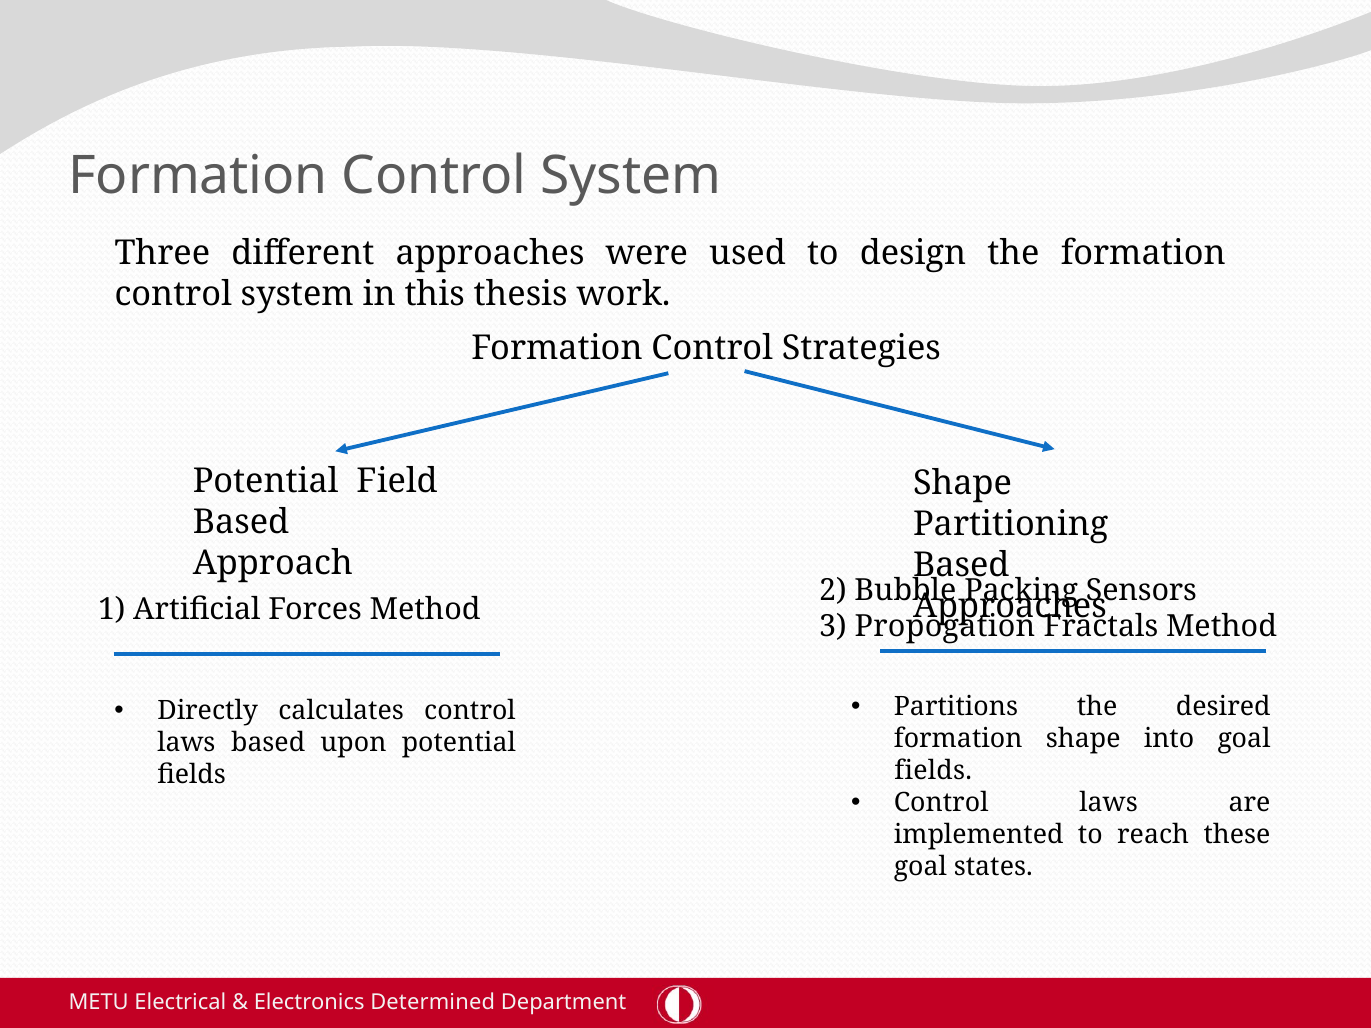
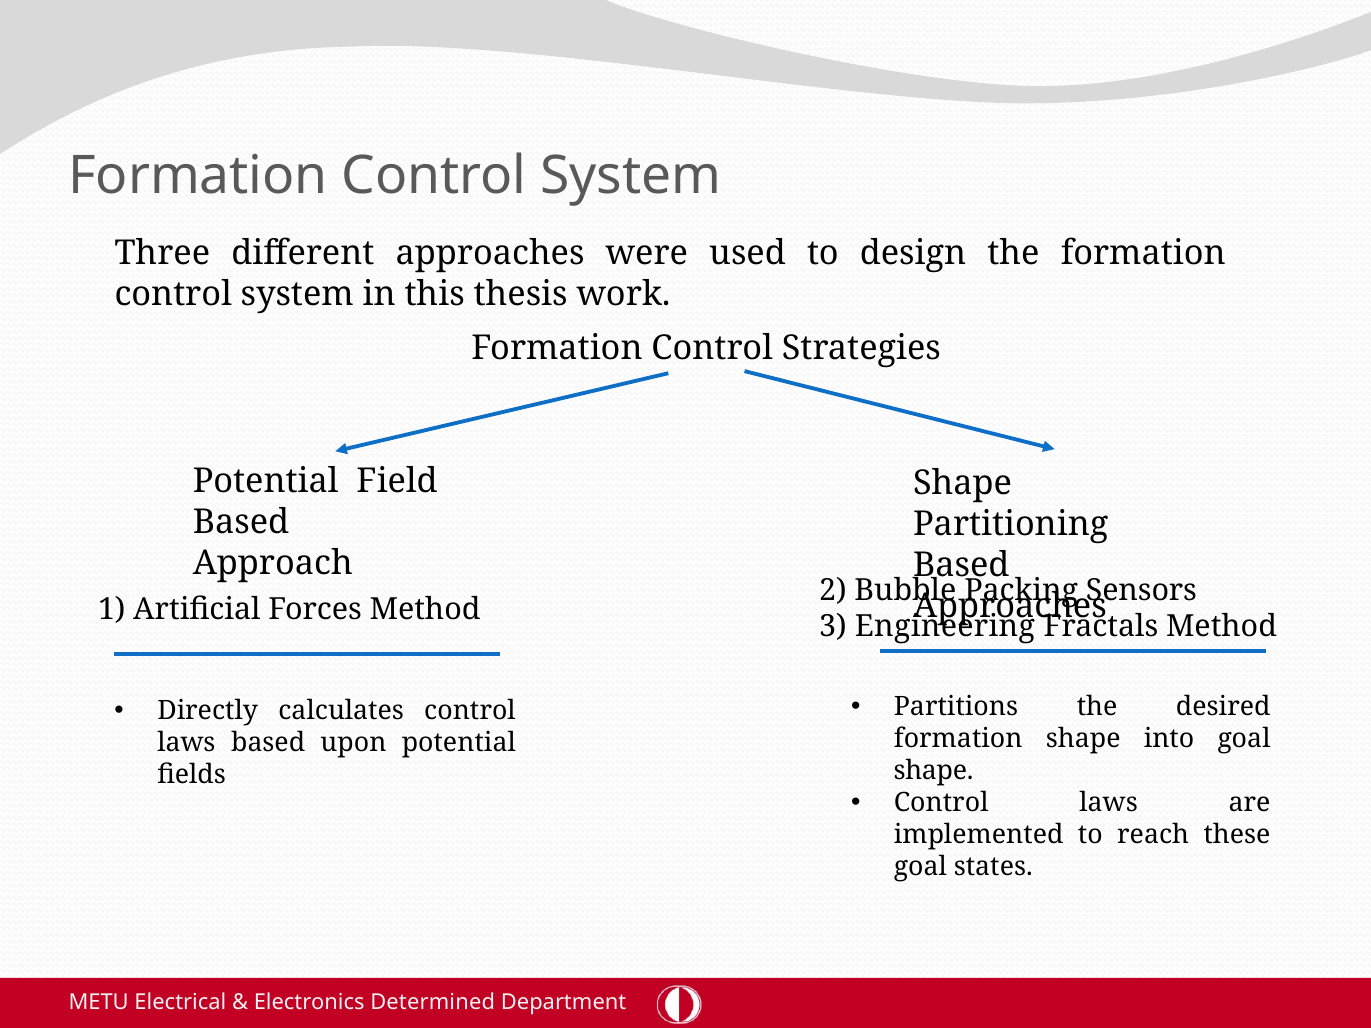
Propogation: Propogation -> Engineering
fields at (933, 771): fields -> shape
